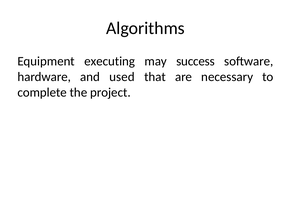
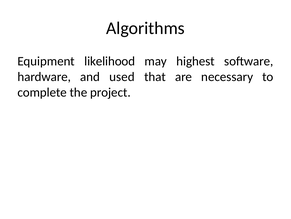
executing: executing -> likelihood
success: success -> highest
